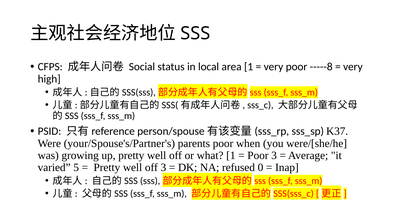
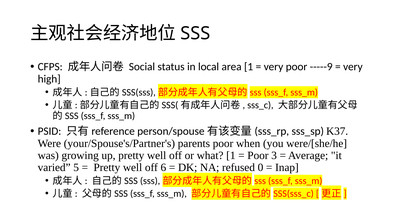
-----8: -----8 -> -----9
off 3: 3 -> 6
